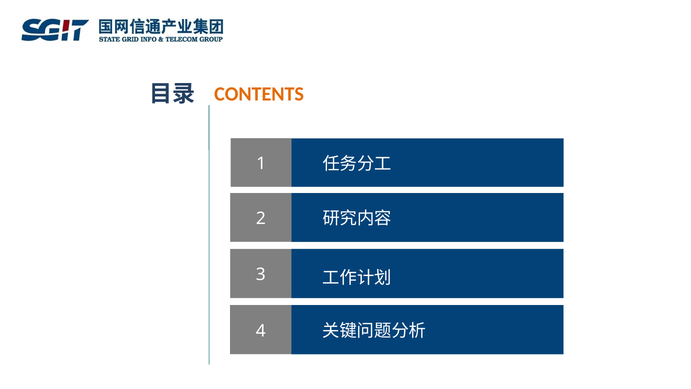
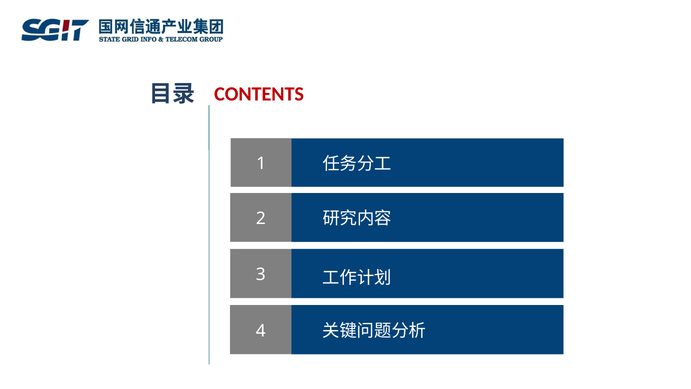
CONTENTS colour: orange -> red
